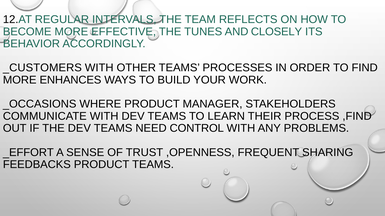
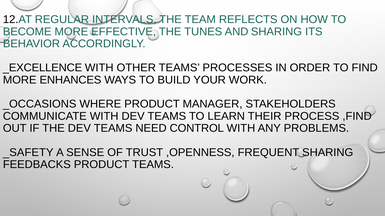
AND CLOSELY: CLOSELY -> SHARING
_CUSTOMERS: _CUSTOMERS -> _EXCELLENCE
_EFFORT: _EFFORT -> _SAFETY
